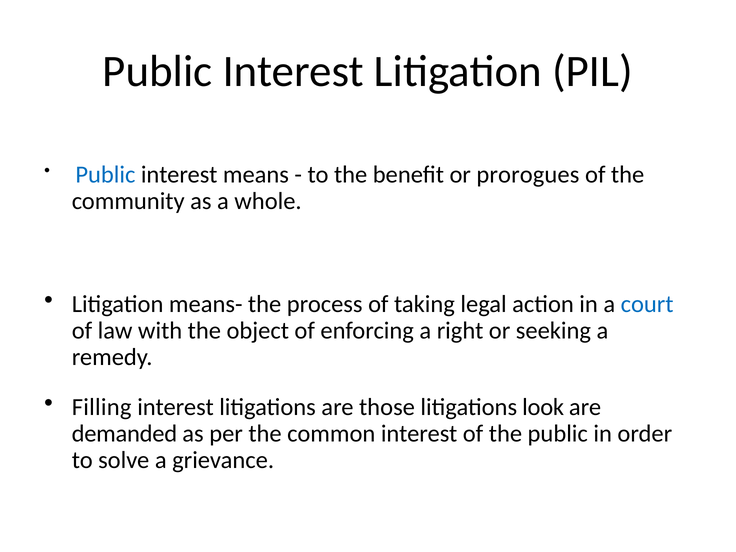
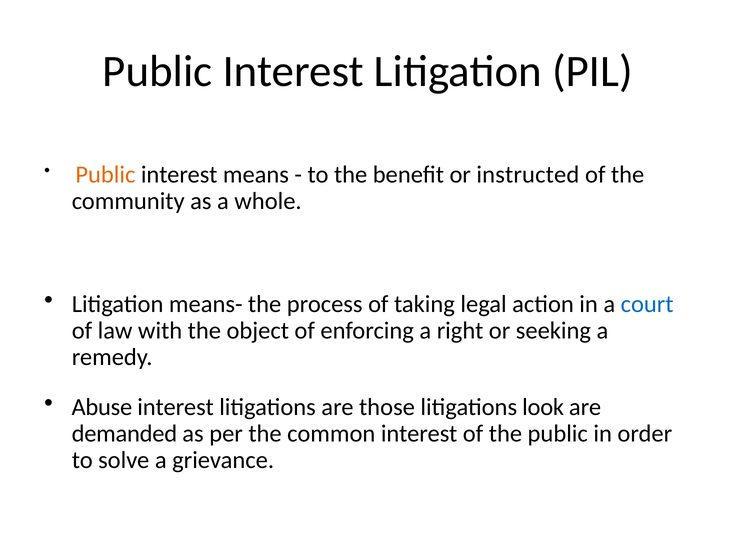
Public at (105, 175) colour: blue -> orange
prorogues: prorogues -> instructed
Filling: Filling -> Abuse
